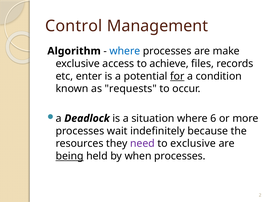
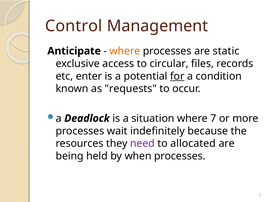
Algorithm: Algorithm -> Anticipate
where at (125, 51) colour: blue -> orange
make: make -> static
achieve: achieve -> circular
6: 6 -> 7
to exclusive: exclusive -> allocated
being underline: present -> none
